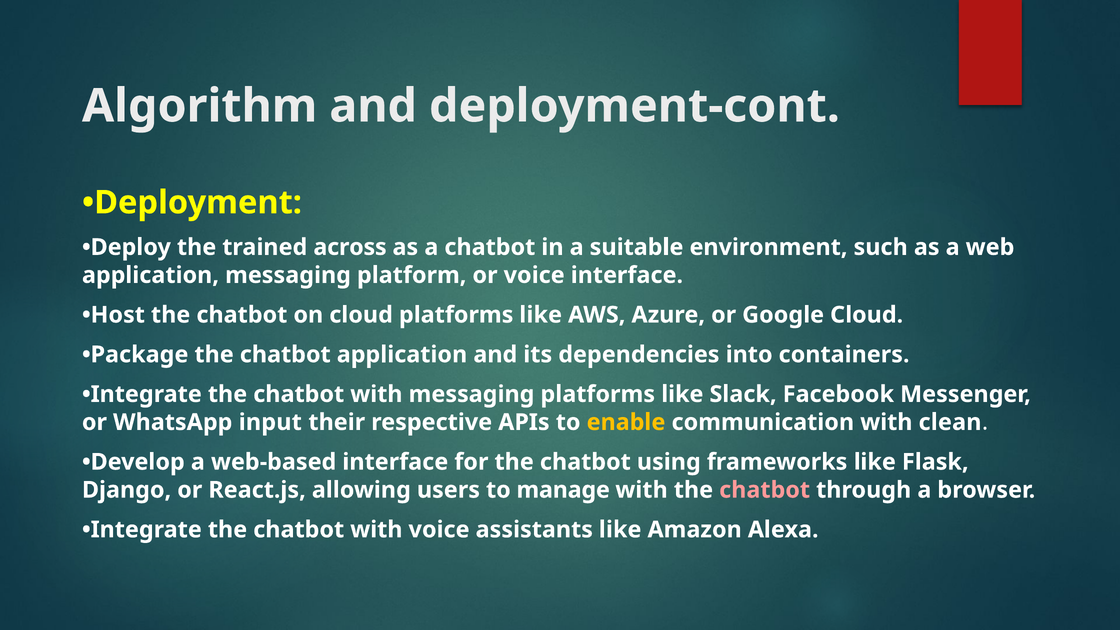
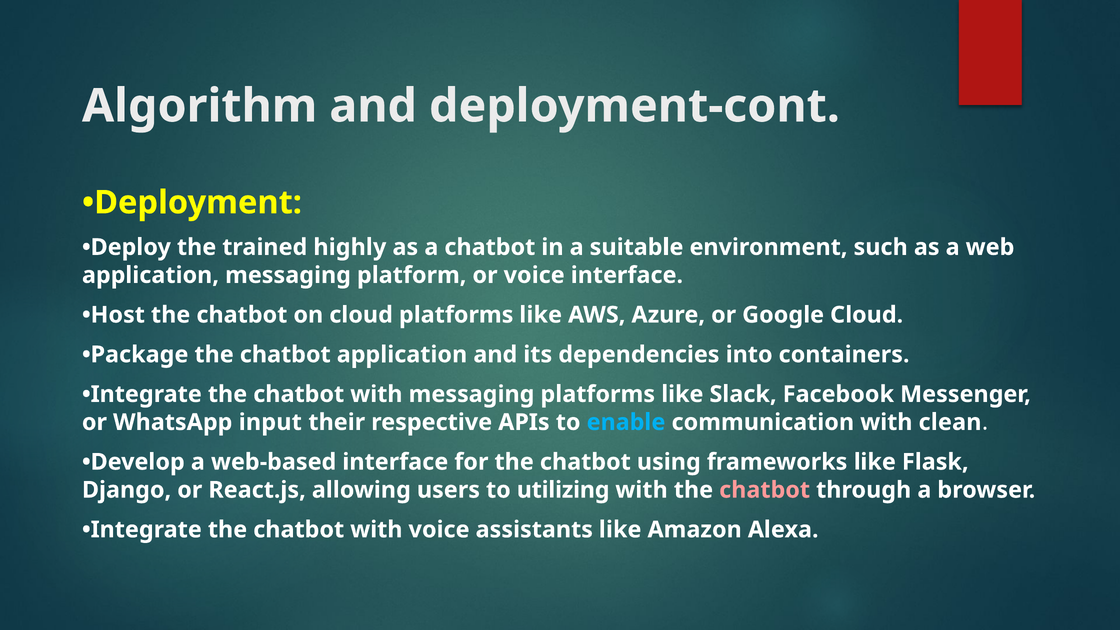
across: across -> highly
enable colour: yellow -> light blue
manage: manage -> utilizing
